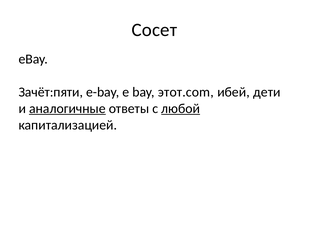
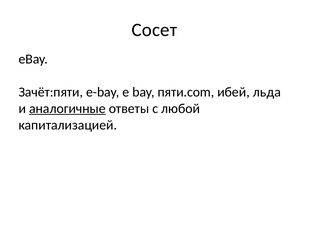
этот.com: этот.com -> пяти.com
дети: дети -> льда
любой underline: present -> none
